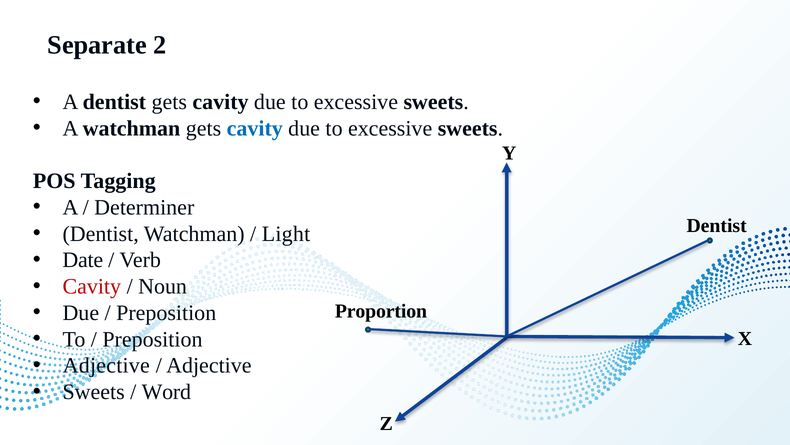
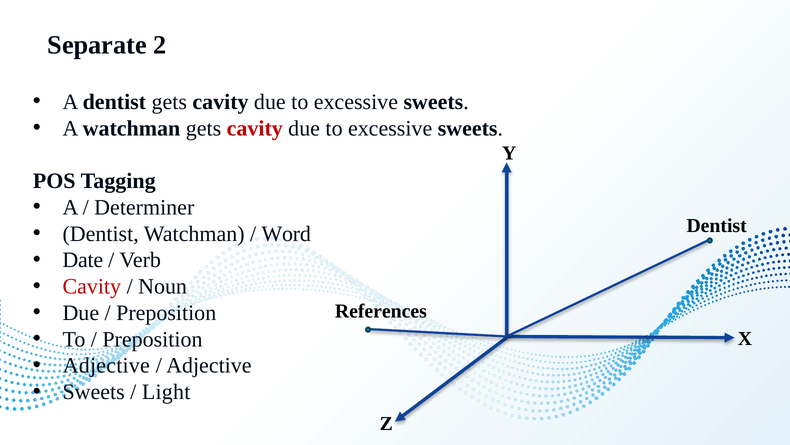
cavity at (255, 128) colour: blue -> red
Light: Light -> Word
Proportion: Proportion -> References
Word: Word -> Light
